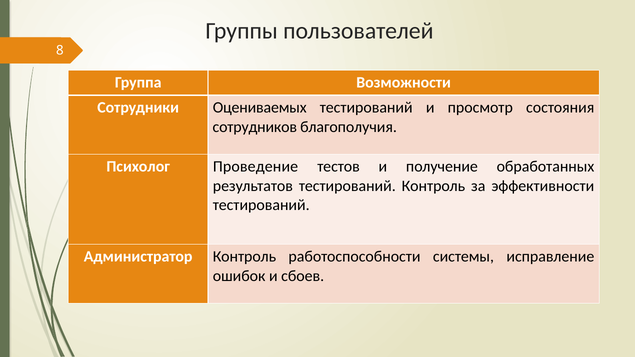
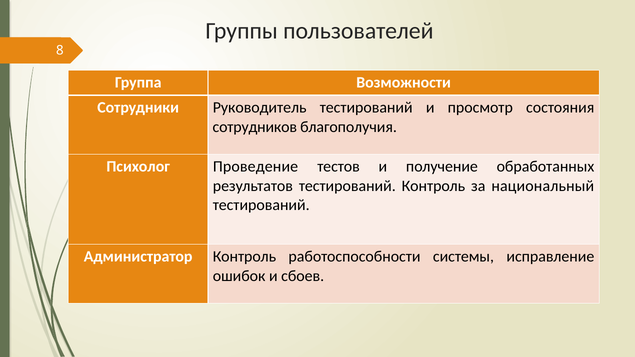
Оцениваемых: Оцениваемых -> Руководитель
эффективности: эффективности -> национальный
